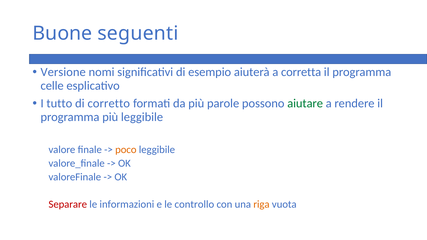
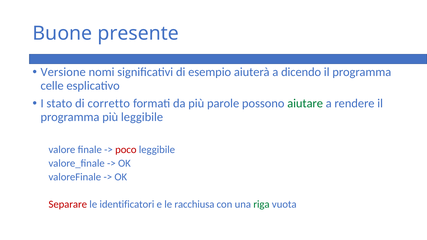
seguenti: seguenti -> presente
corretta: corretta -> dicendo
tutto: tutto -> stato
poco colour: orange -> red
informazioni: informazioni -> identificatori
controllo: controllo -> racchiusa
riga colour: orange -> green
